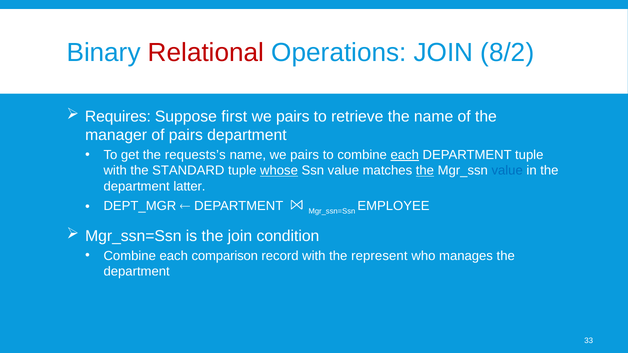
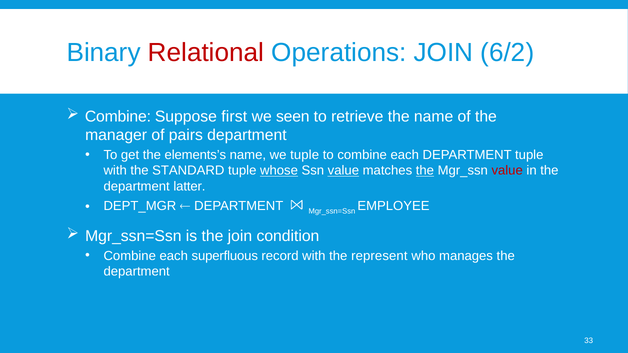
8/2: 8/2 -> 6/2
Requires at (118, 116): Requires -> Combine
pairs at (293, 116): pairs -> seen
requests’s: requests’s -> elements’s
name we pairs: pairs -> tuple
each at (405, 155) underline: present -> none
value at (343, 171) underline: none -> present
value at (507, 171) colour: blue -> red
comparison: comparison -> superfluous
